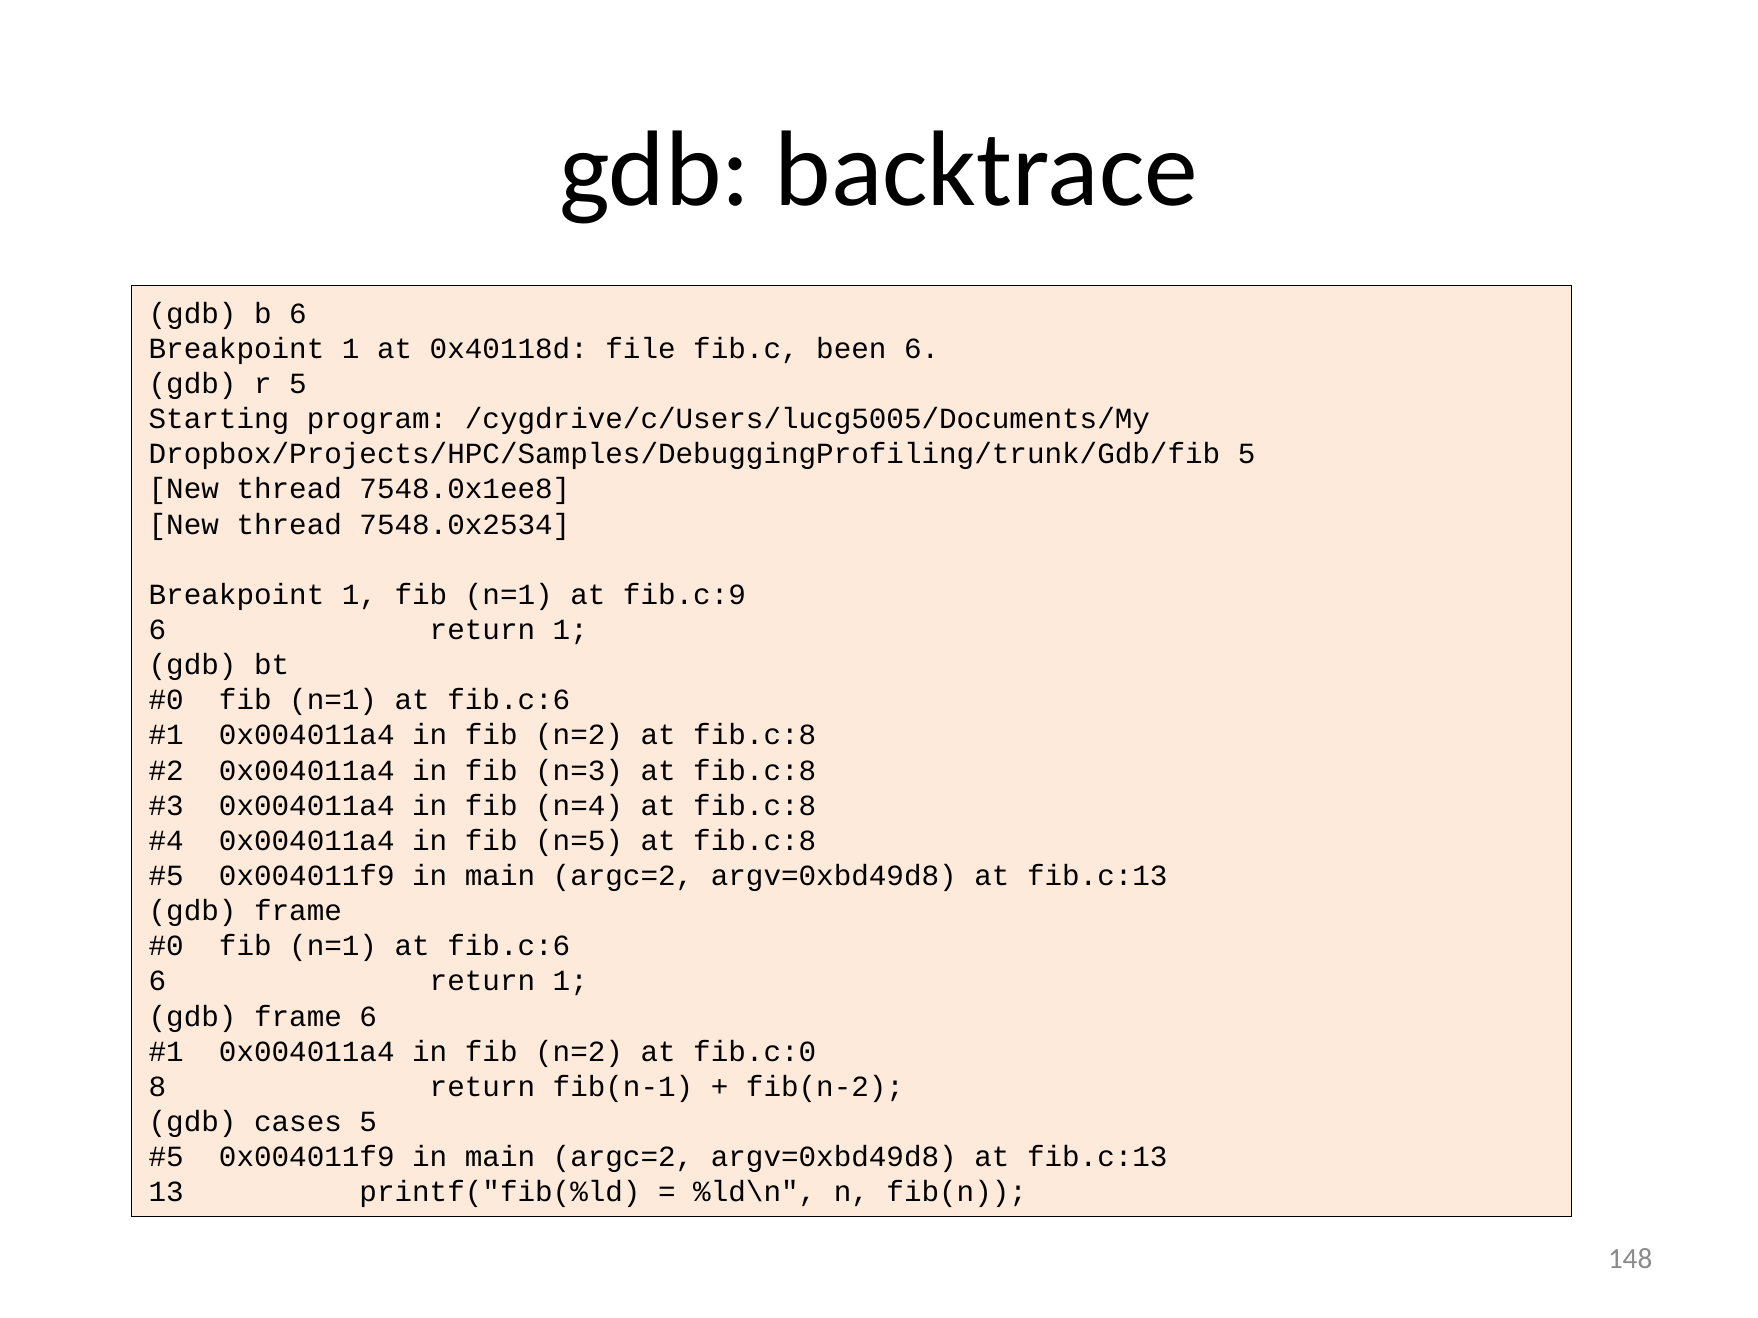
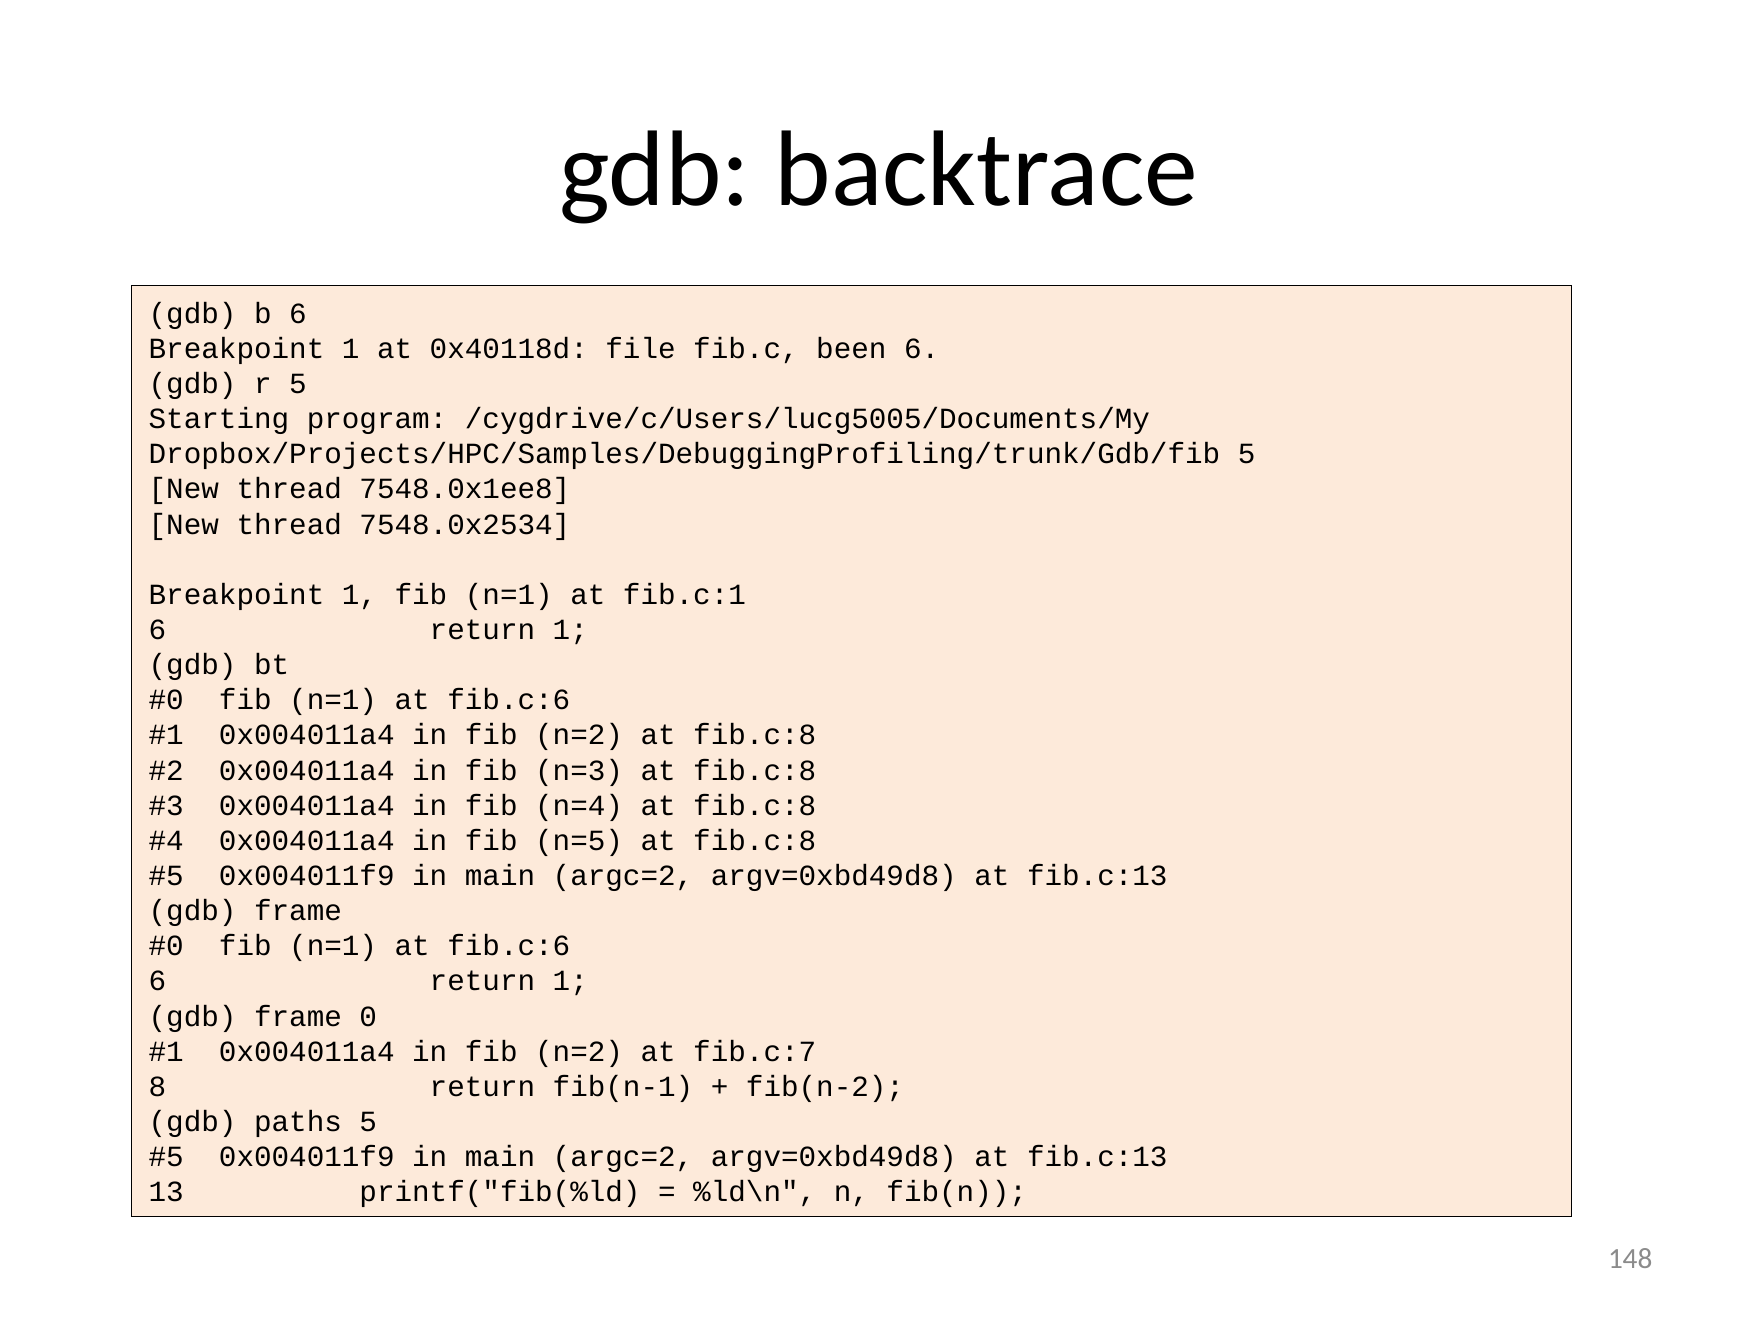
fib.c:9: fib.c:9 -> fib.c:1
frame 6: 6 -> 0
fib.c:0: fib.c:0 -> fib.c:7
cases: cases -> paths
